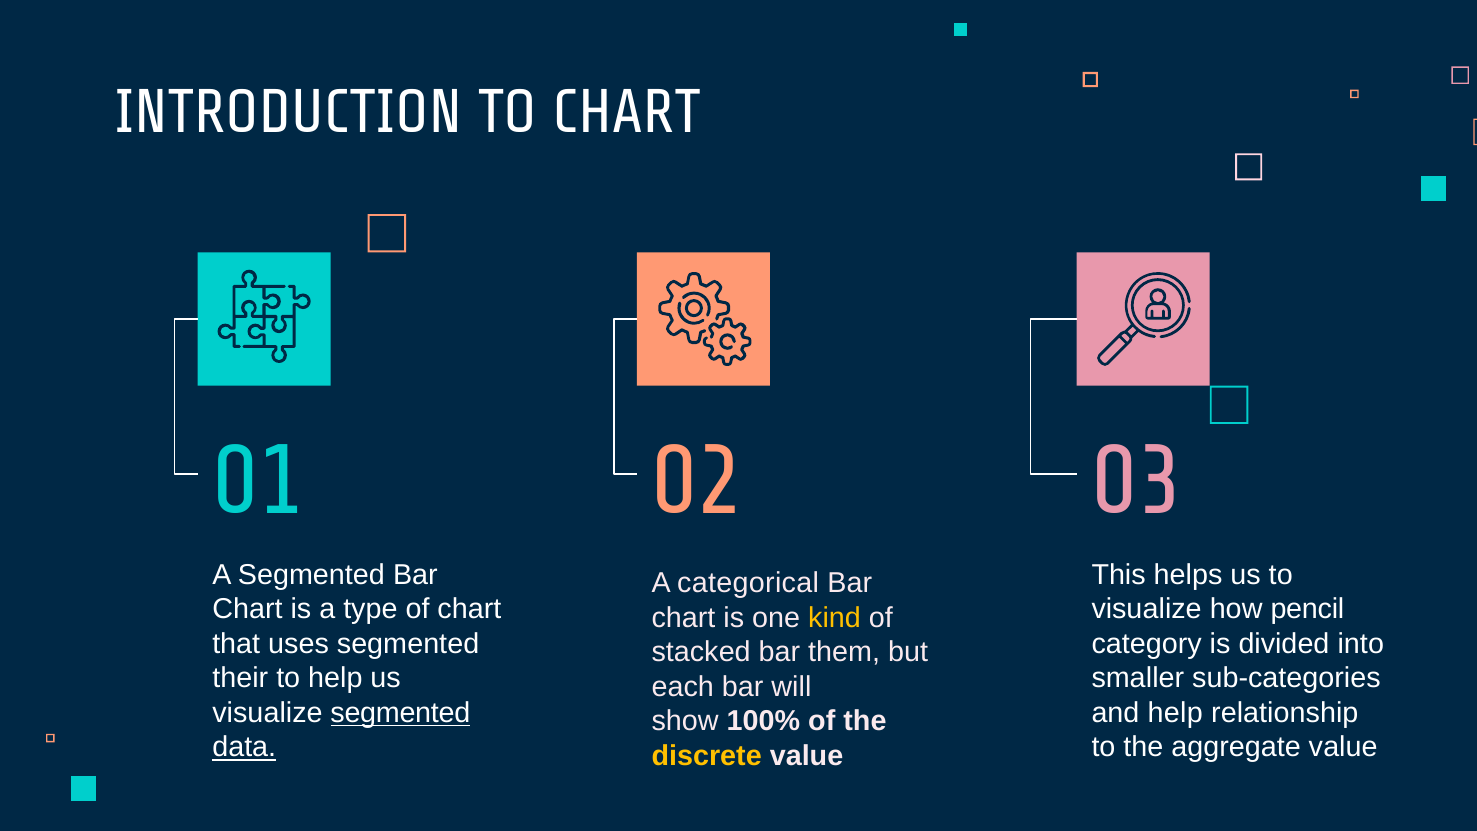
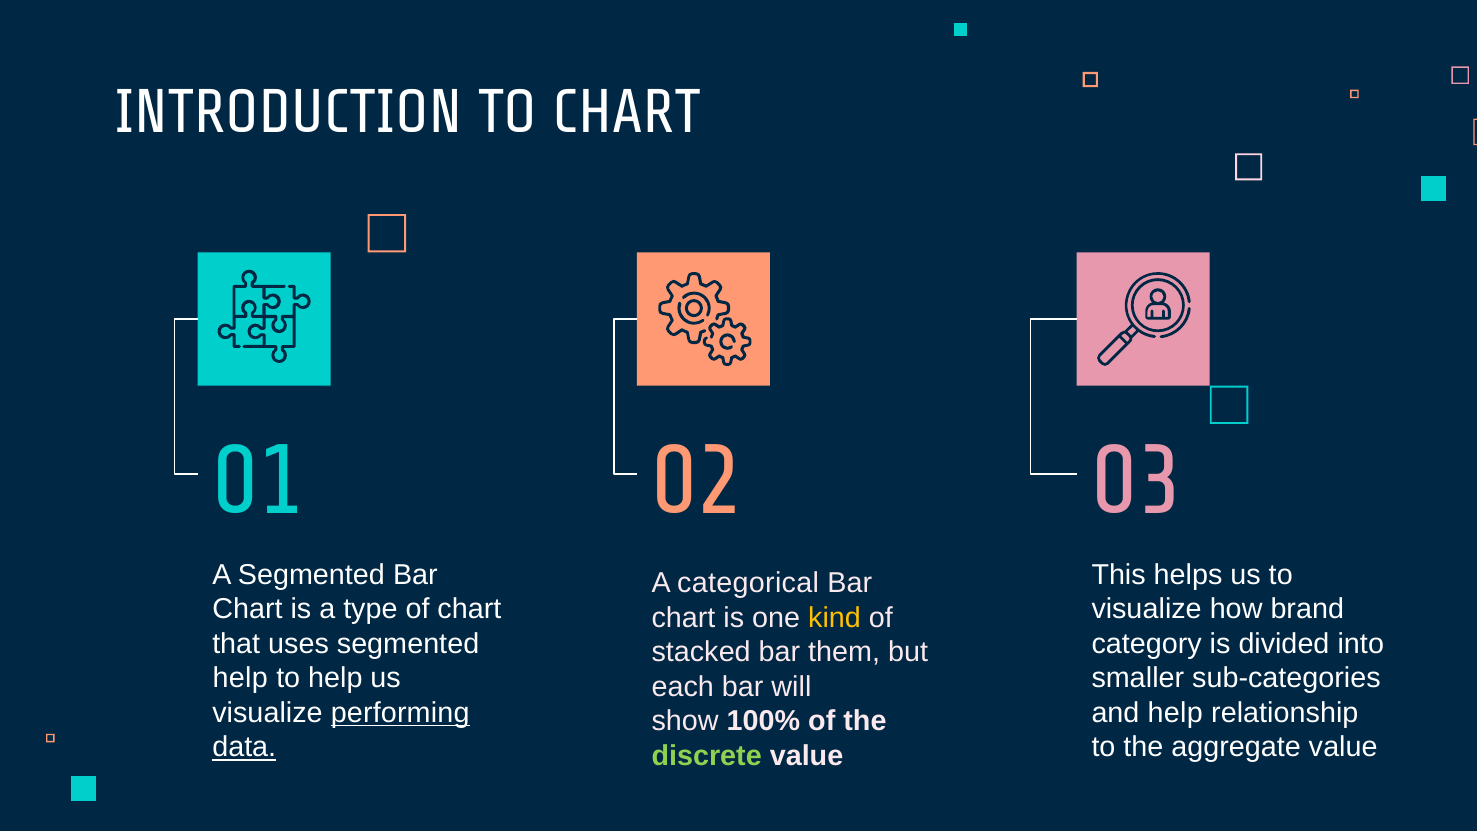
pencil: pencil -> brand
their at (240, 678): their -> help
visualize segmented: segmented -> performing
discrete colour: yellow -> light green
